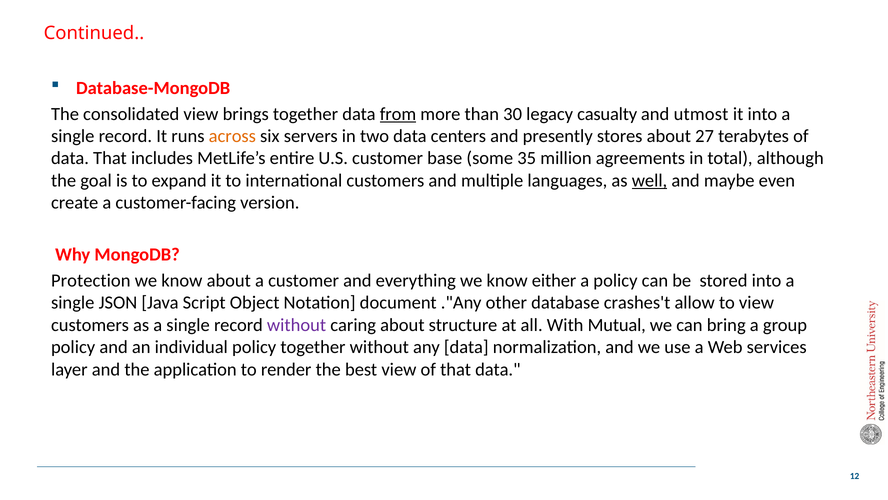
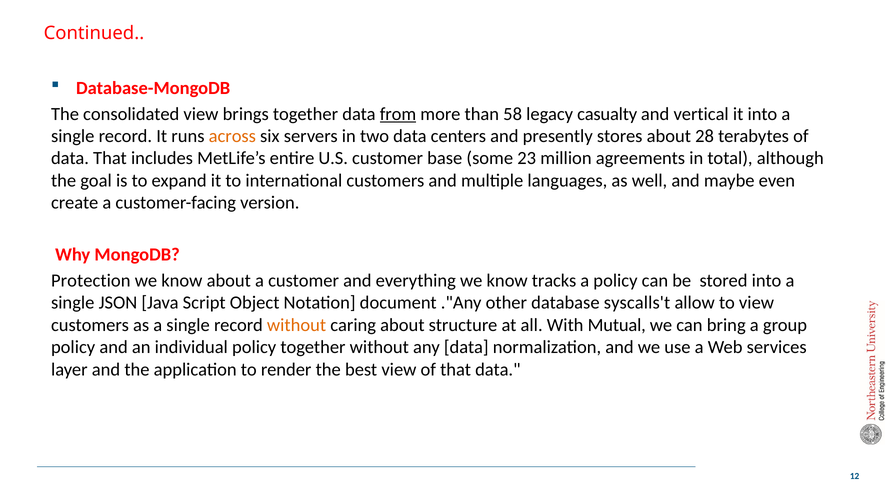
30: 30 -> 58
utmost: utmost -> vertical
27: 27 -> 28
35: 35 -> 23
well underline: present -> none
either: either -> tracks
crashes't: crashes't -> syscalls't
without at (297, 325) colour: purple -> orange
